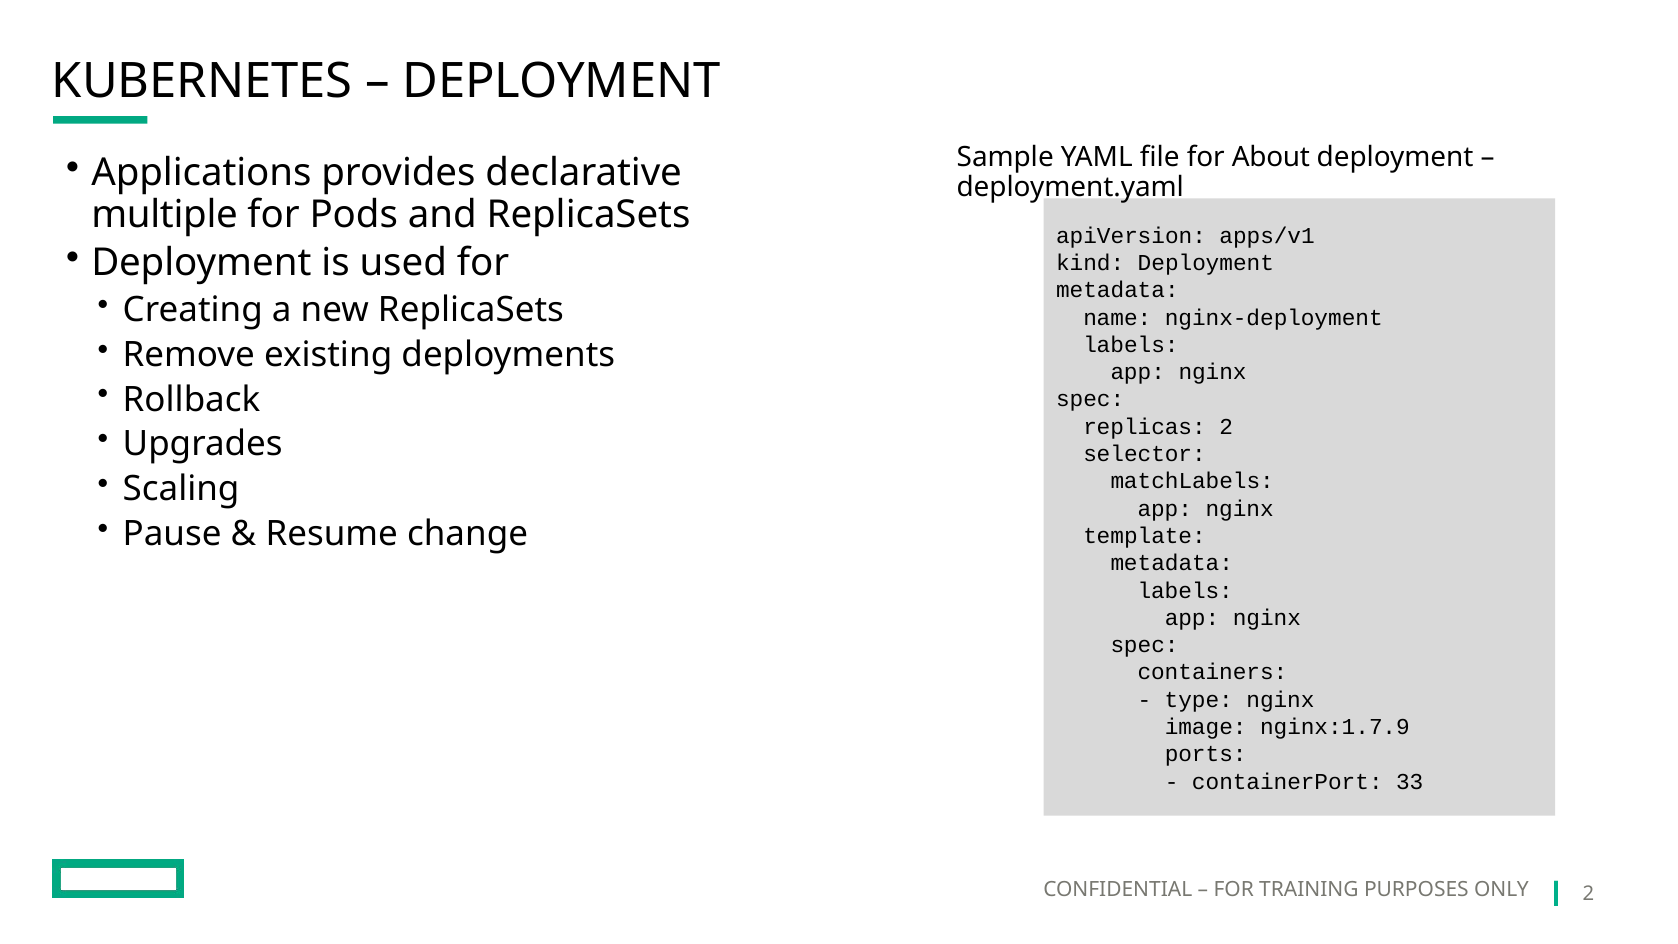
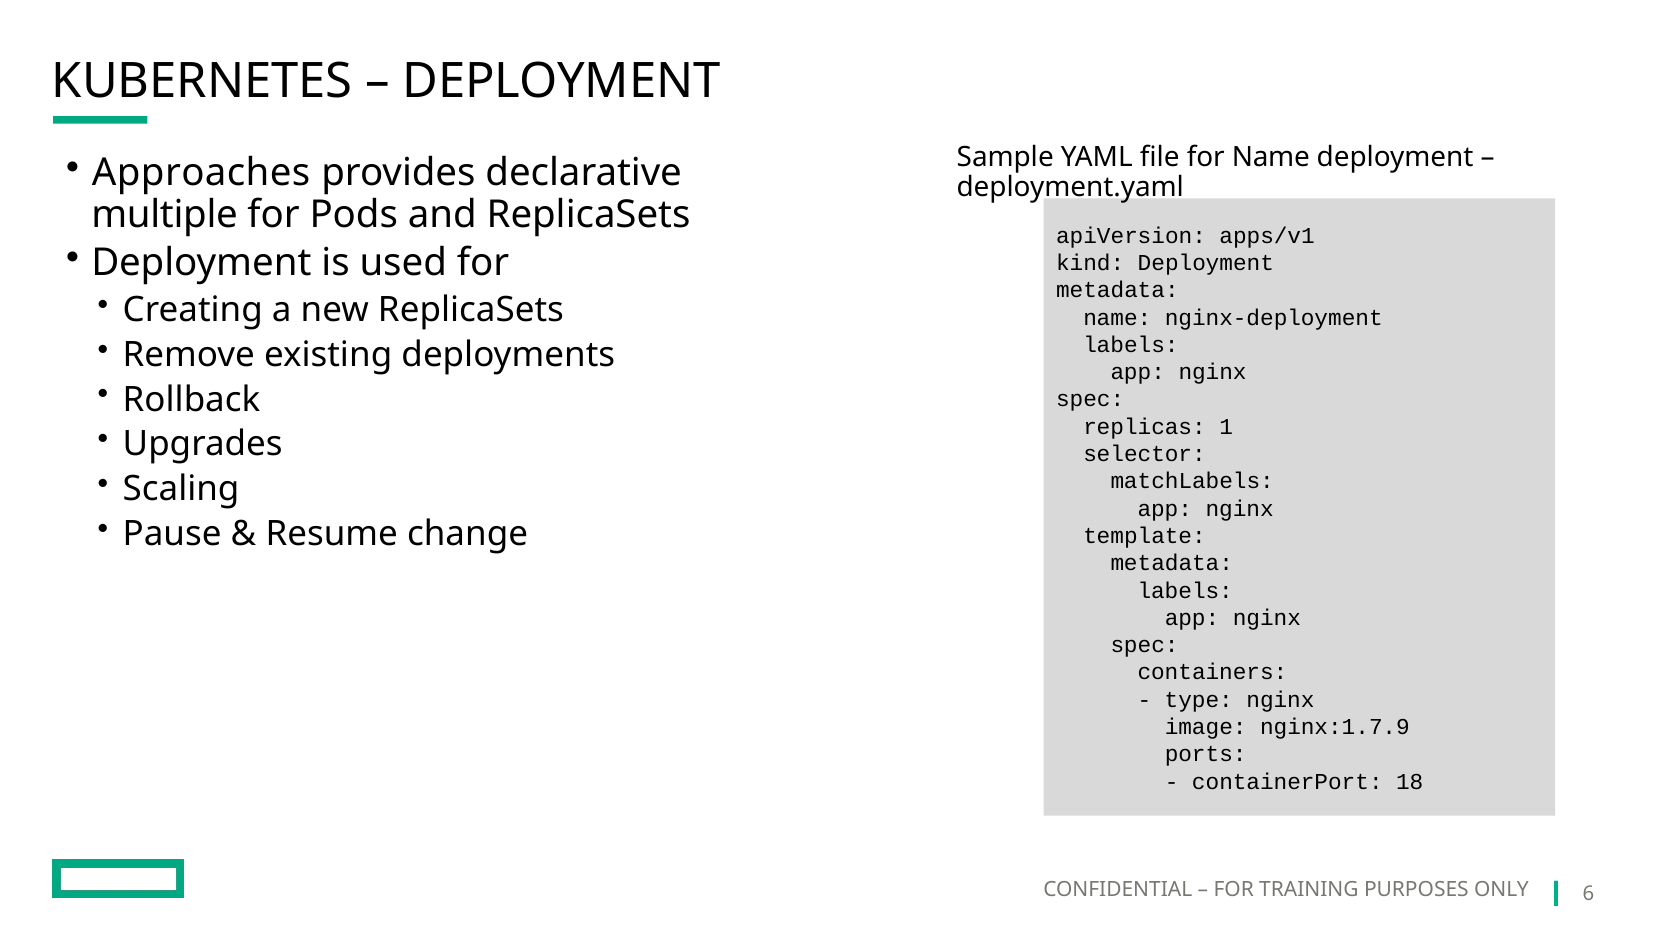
for About: About -> Name
Applications: Applications -> Approaches
replicas 2: 2 -> 1
33: 33 -> 18
ONLY 2: 2 -> 6
